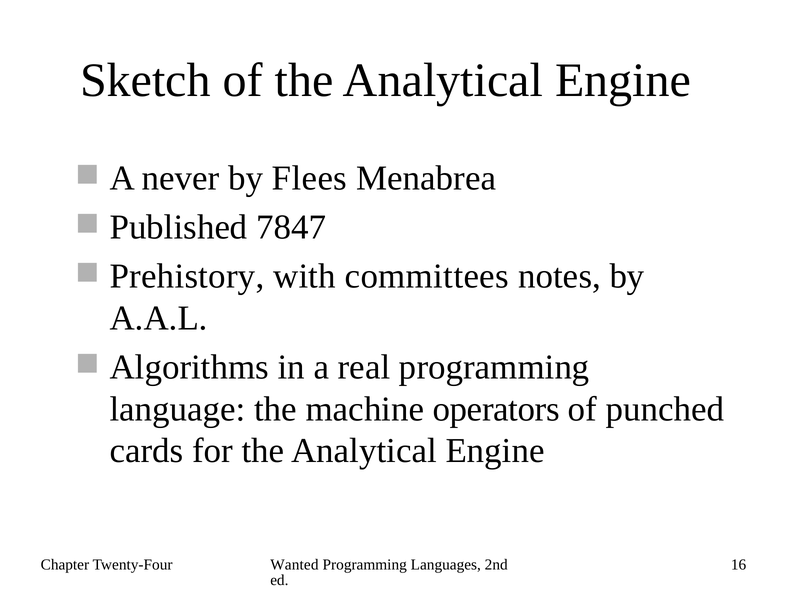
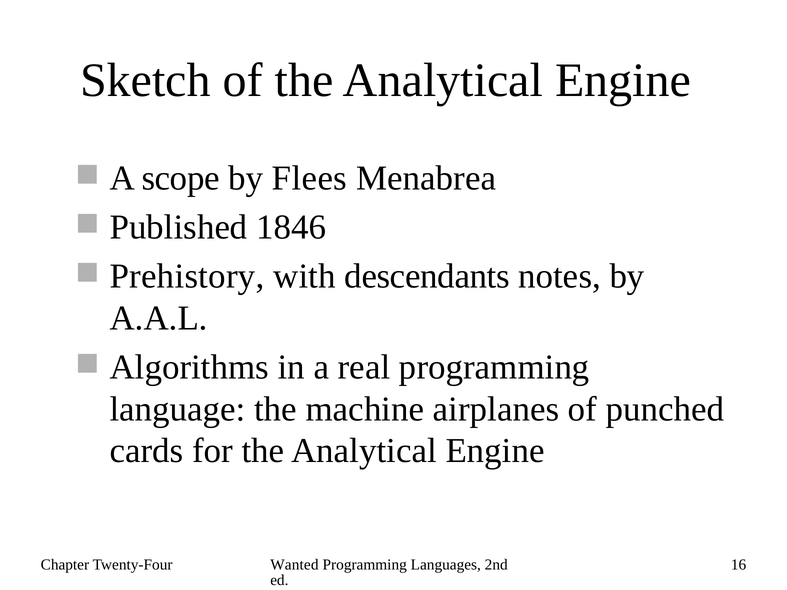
never: never -> scope
7847: 7847 -> 1846
committees: committees -> descendants
operators: operators -> airplanes
